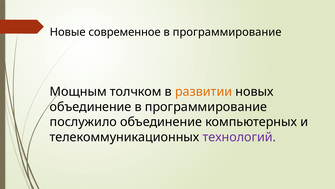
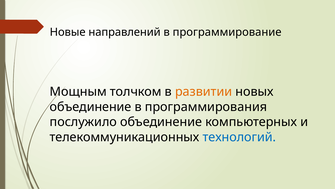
современное: современное -> направлений
программирование at (206, 107): программирование -> программирования
технологий colour: purple -> blue
